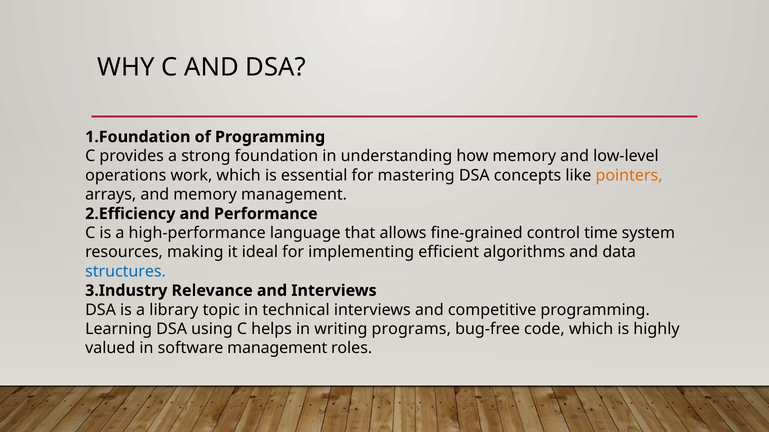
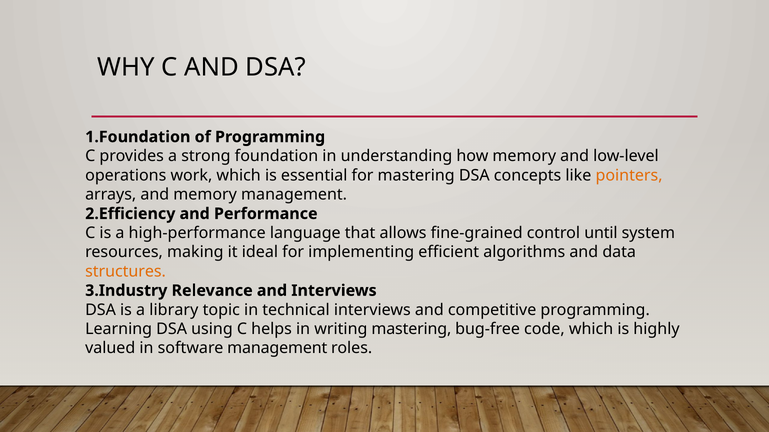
time: time -> until
structures colour: blue -> orange
writing programs: programs -> mastering
